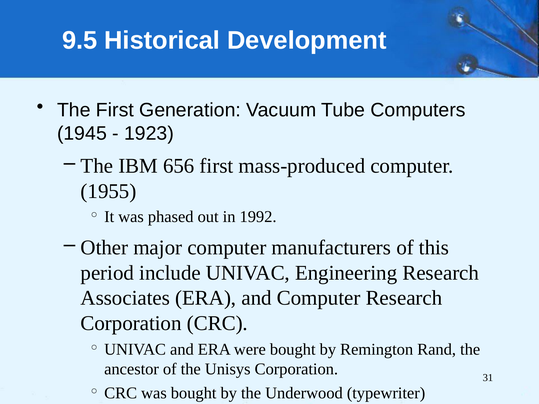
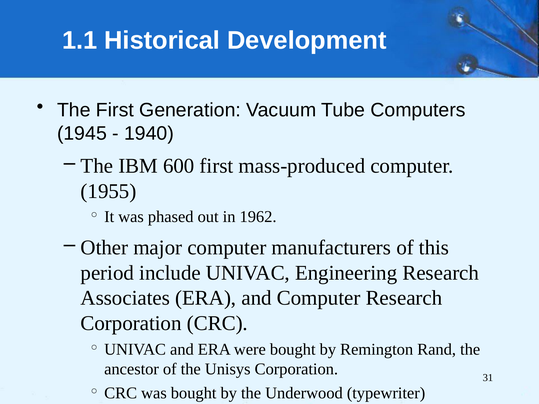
9.5: 9.5 -> 1.1
1923: 1923 -> 1940
656: 656 -> 600
1992: 1992 -> 1962
